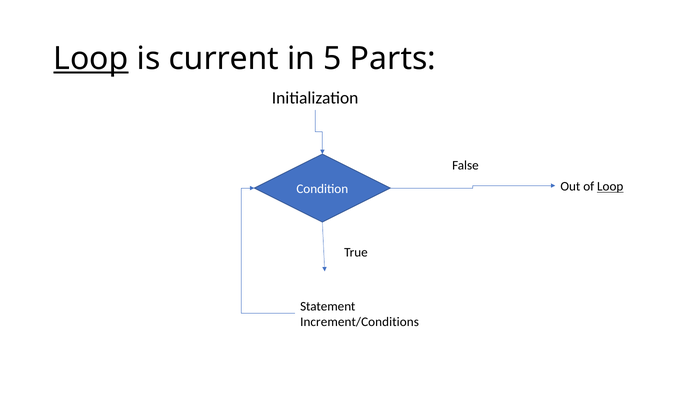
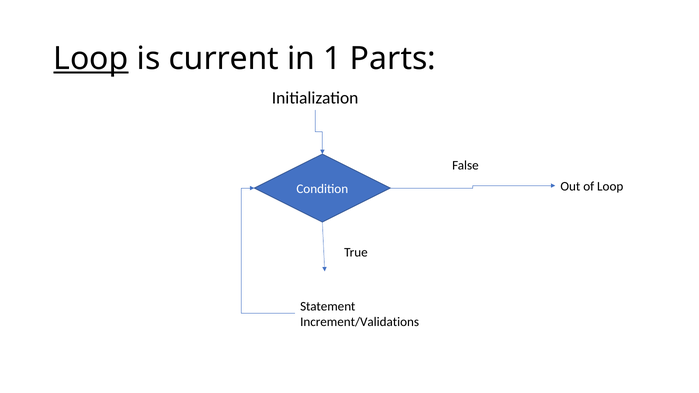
5: 5 -> 1
Loop at (610, 187) underline: present -> none
Increment/Conditions: Increment/Conditions -> Increment/Validations
